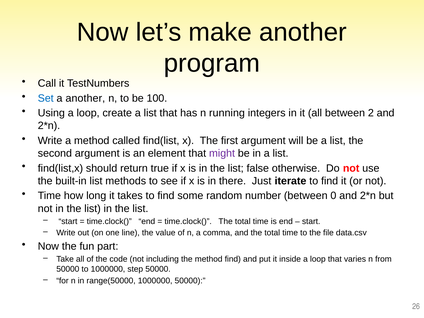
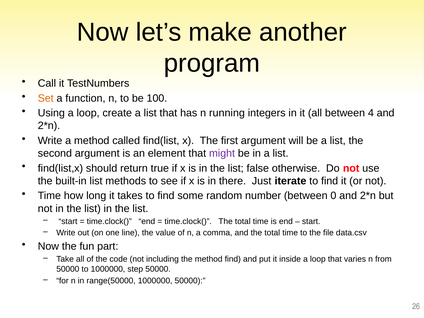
Set colour: blue -> orange
a another: another -> function
2: 2 -> 4
